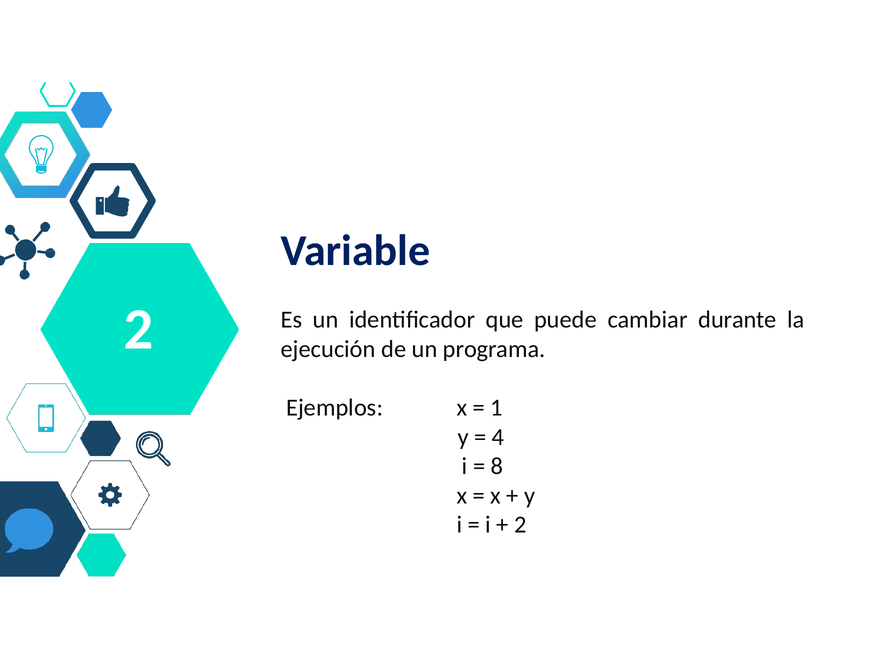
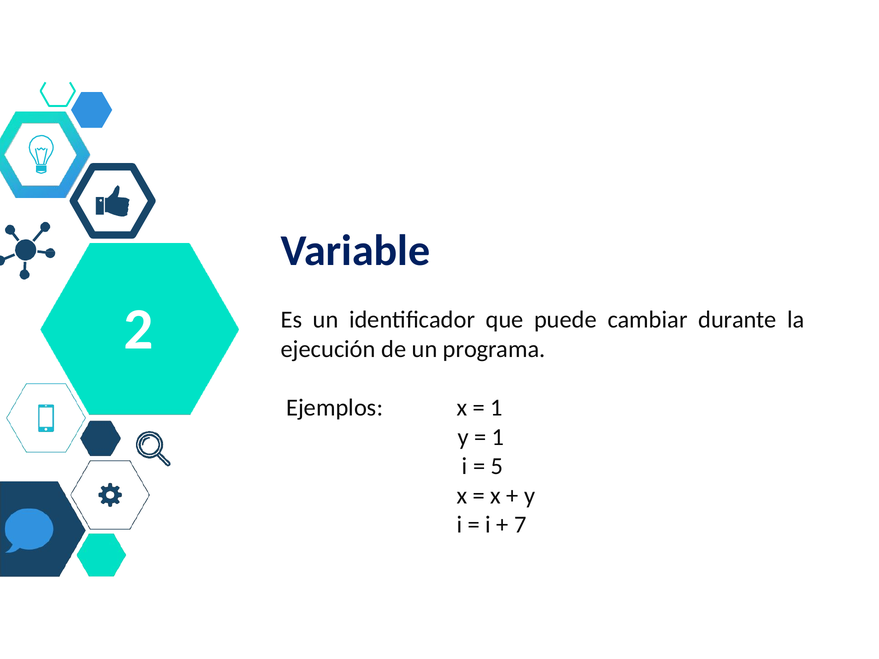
4 at (498, 437): 4 -> 1
8: 8 -> 5
2 at (520, 525): 2 -> 7
